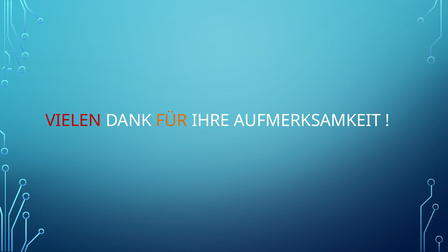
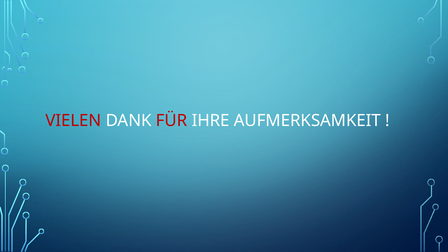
FÜR colour: orange -> red
